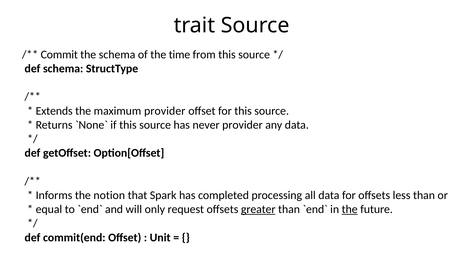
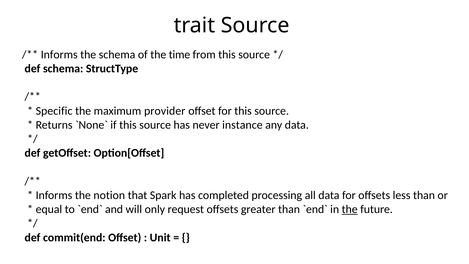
Commit at (59, 54): Commit -> Informs
Extends: Extends -> Specific
never provider: provider -> instance
greater underline: present -> none
